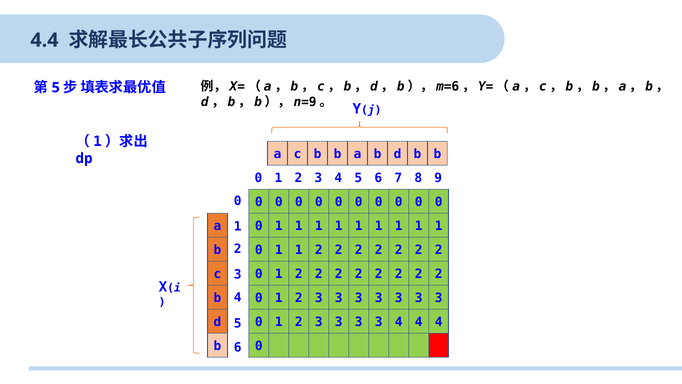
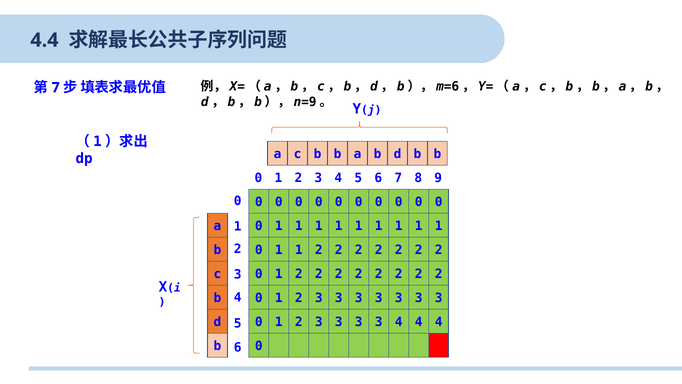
5 at (56, 87): 5 -> 7
